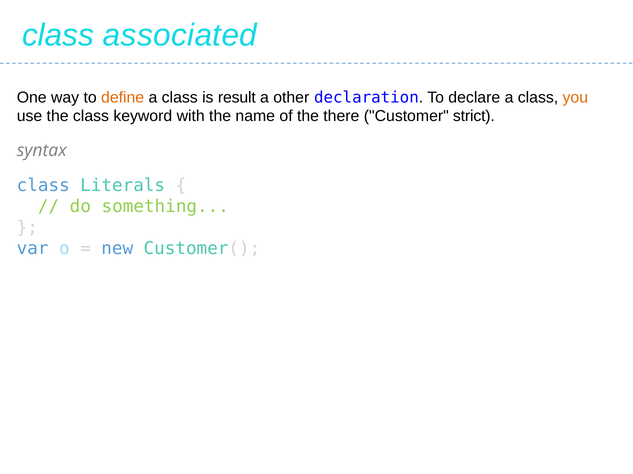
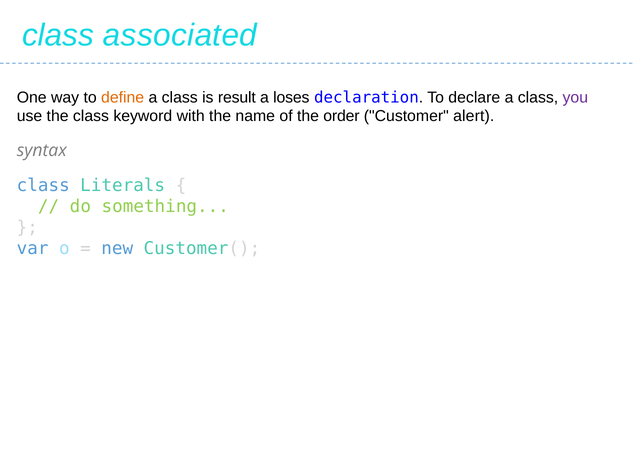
other: other -> loses
you colour: orange -> purple
there: there -> order
strict: strict -> alert
